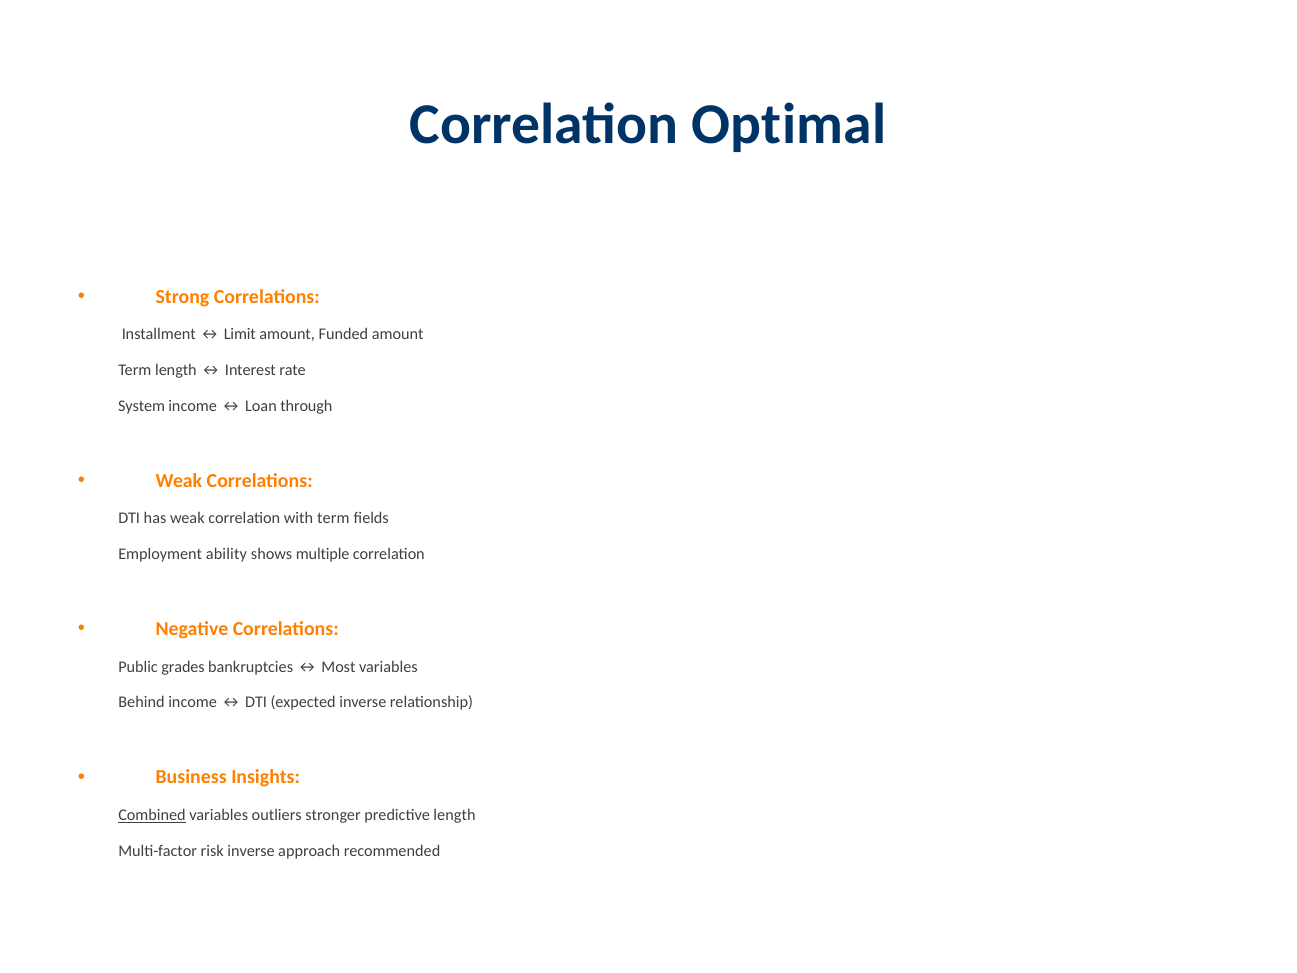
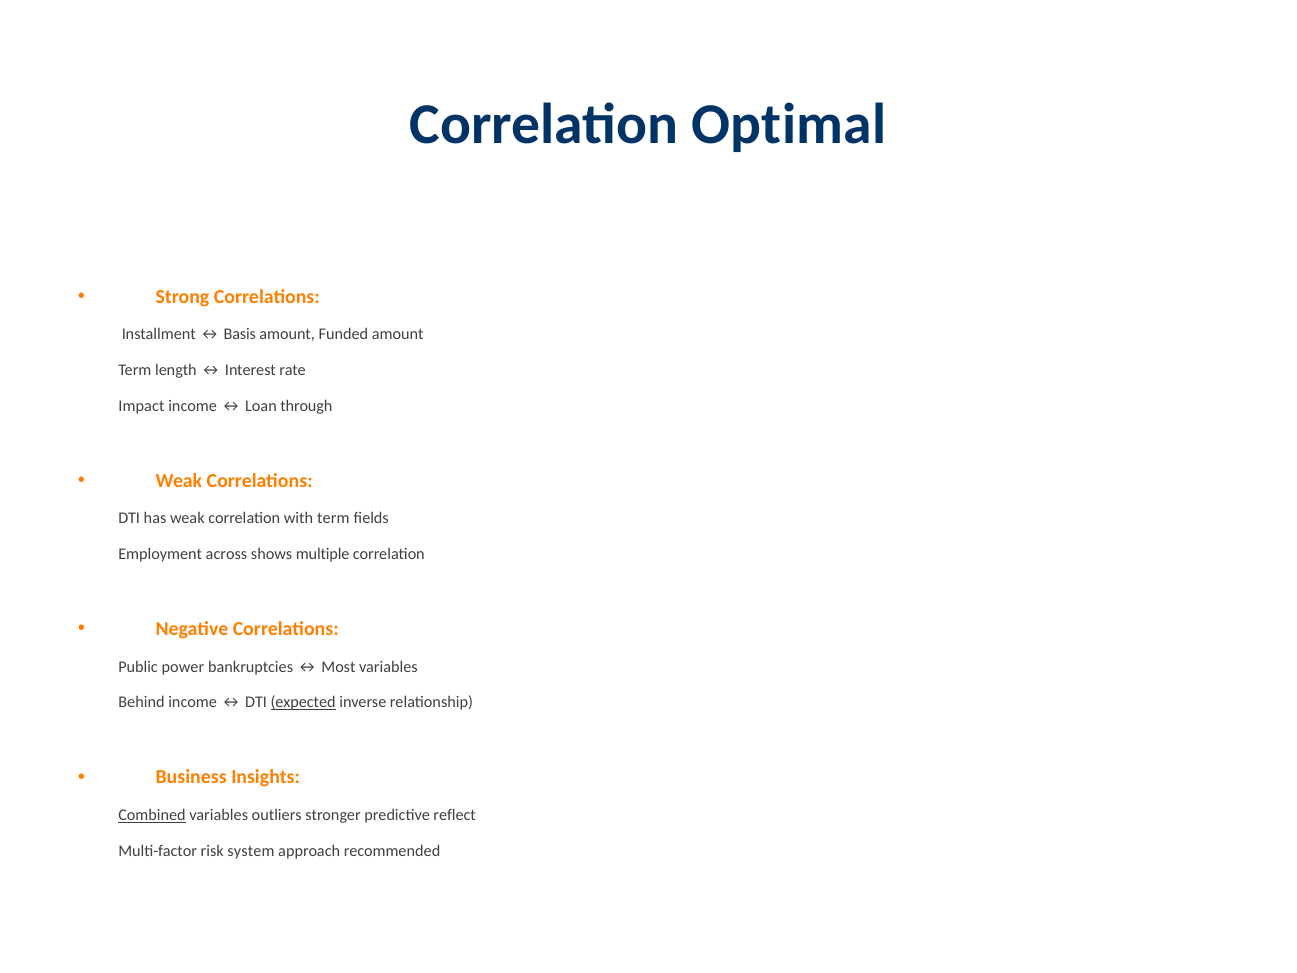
Limit: Limit -> Basis
System: System -> Impact
ability: ability -> across
grades: grades -> power
expected underline: none -> present
predictive length: length -> reflect
risk inverse: inverse -> system
